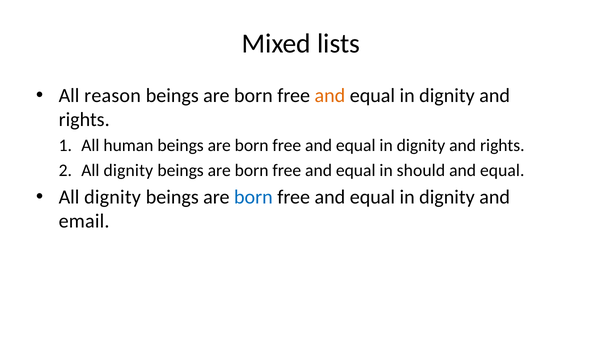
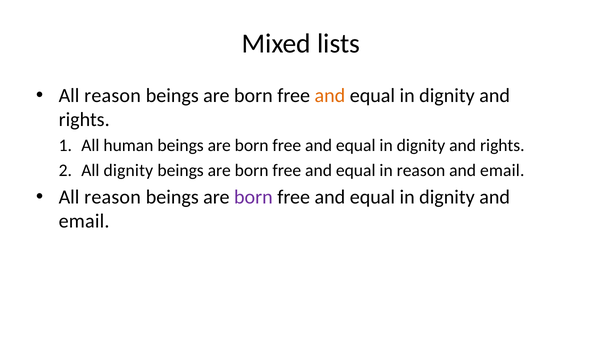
in should: should -> reason
equal at (502, 170): equal -> email
dignity at (113, 197): dignity -> reason
born at (253, 197) colour: blue -> purple
